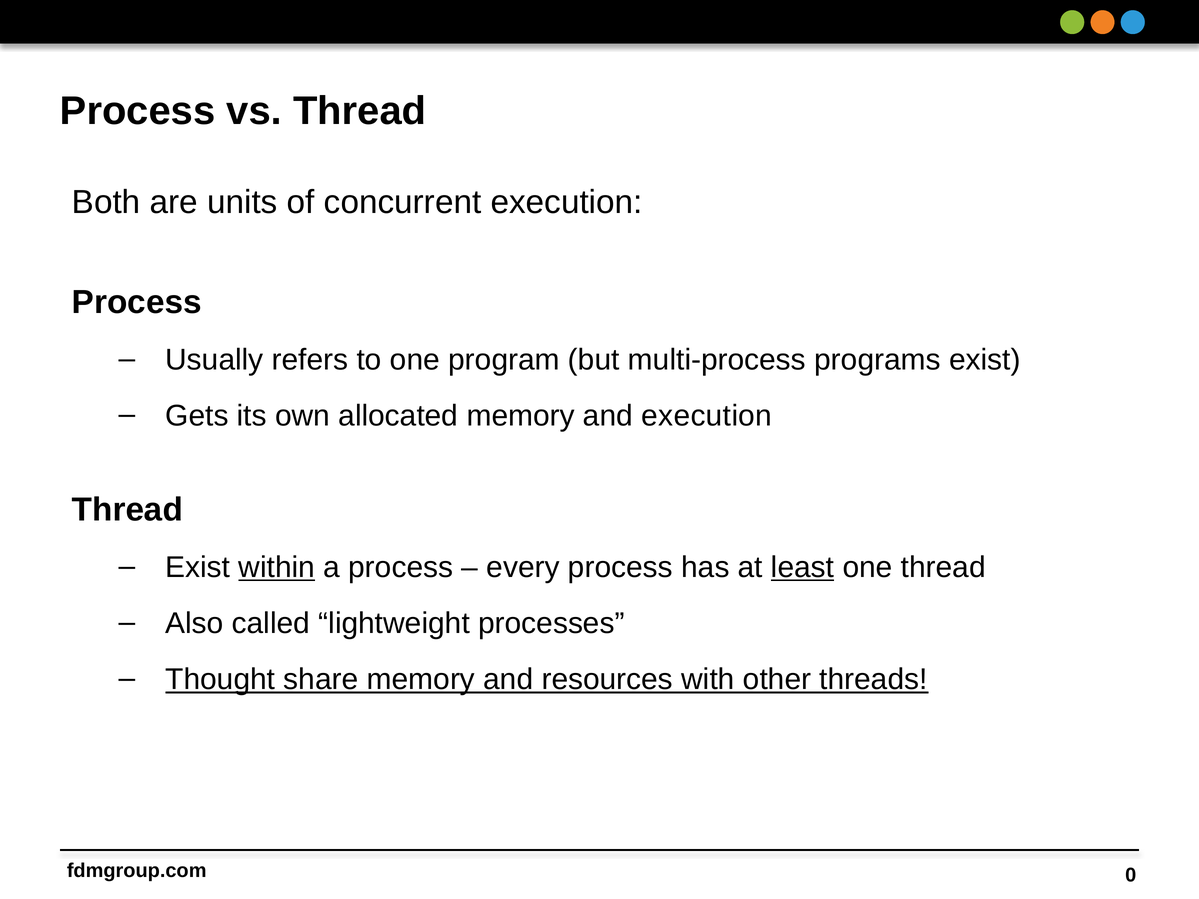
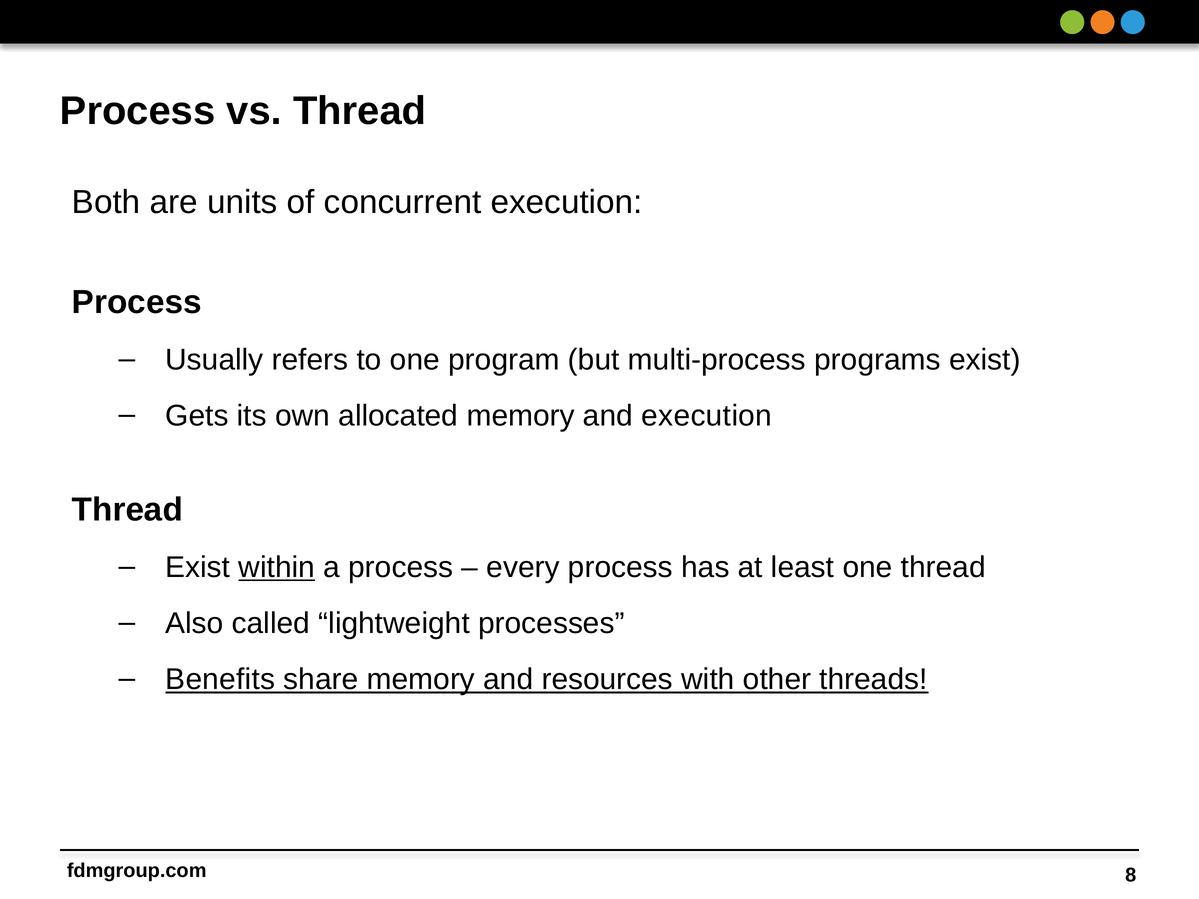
least underline: present -> none
Thought: Thought -> Benefits
0: 0 -> 8
